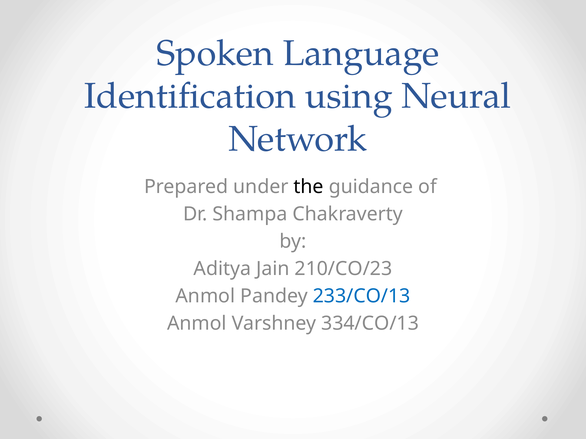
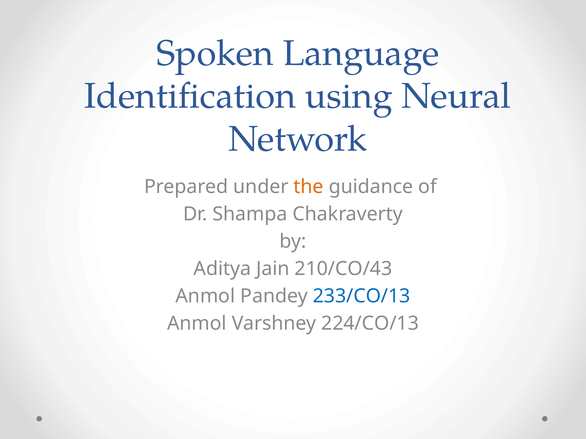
the colour: black -> orange
210/CO/23: 210/CO/23 -> 210/CO/43
334/CO/13: 334/CO/13 -> 224/CO/13
